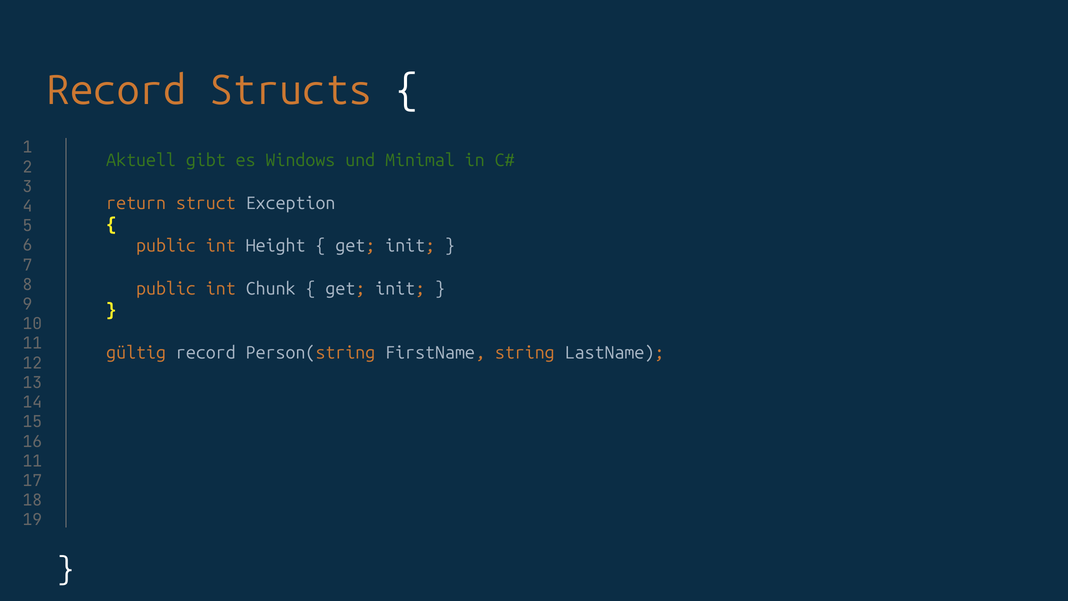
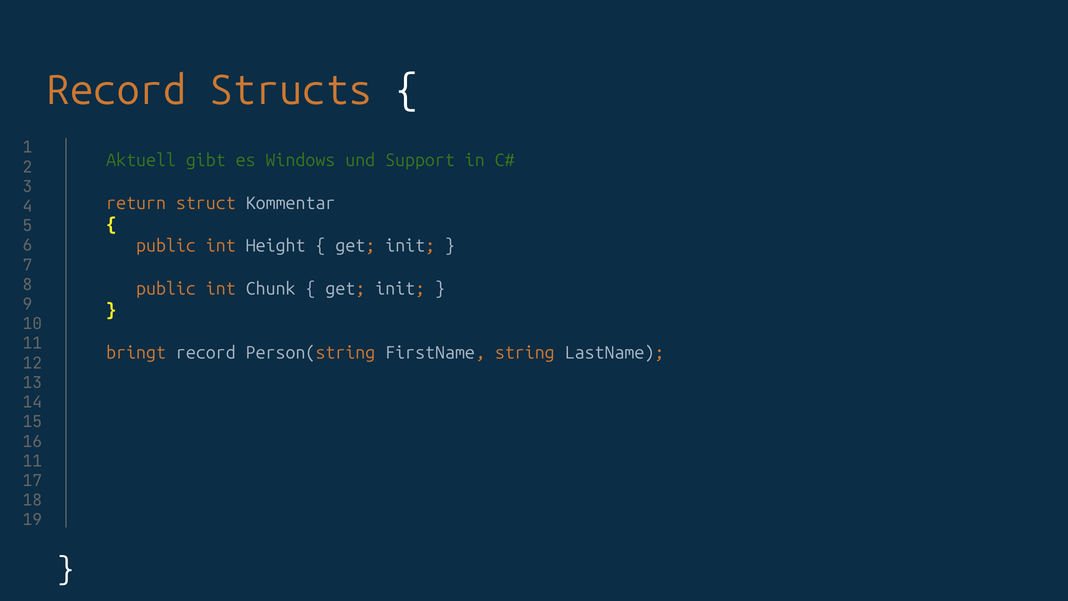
Minimal: Minimal -> Support
Exception: Exception -> Kommentar
gültig: gültig -> bringt
